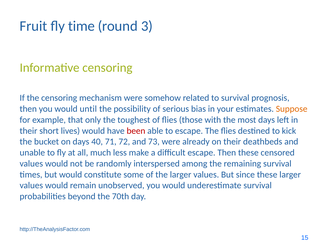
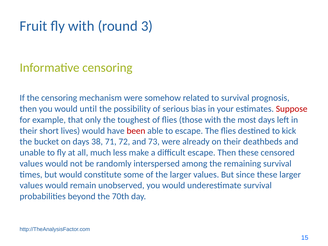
fly time: time -> with
Suppose colour: orange -> red
40: 40 -> 38
